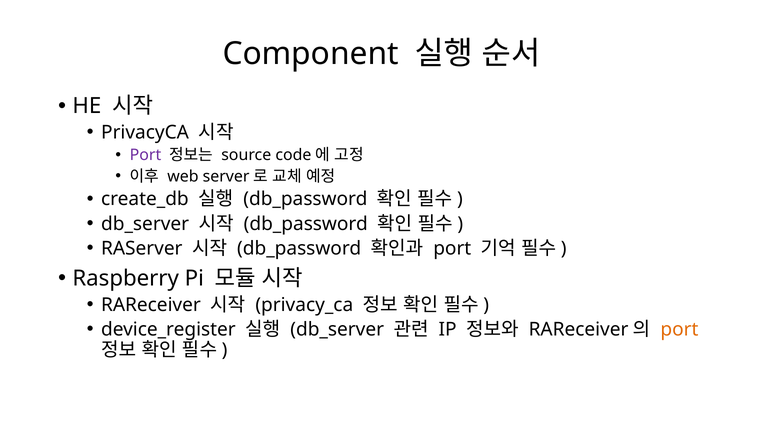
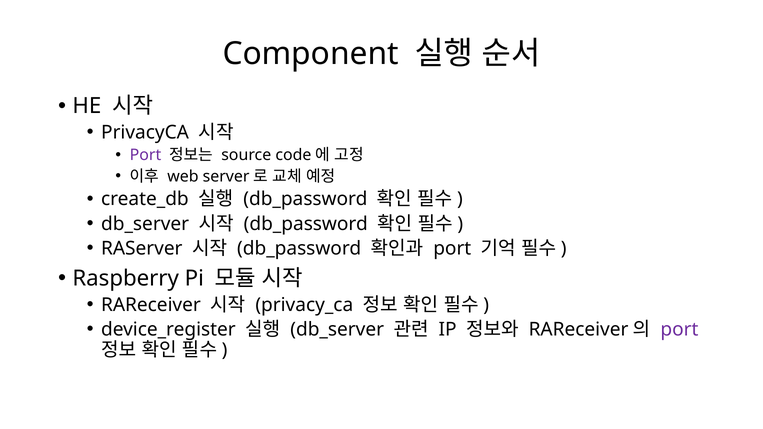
port at (679, 329) colour: orange -> purple
